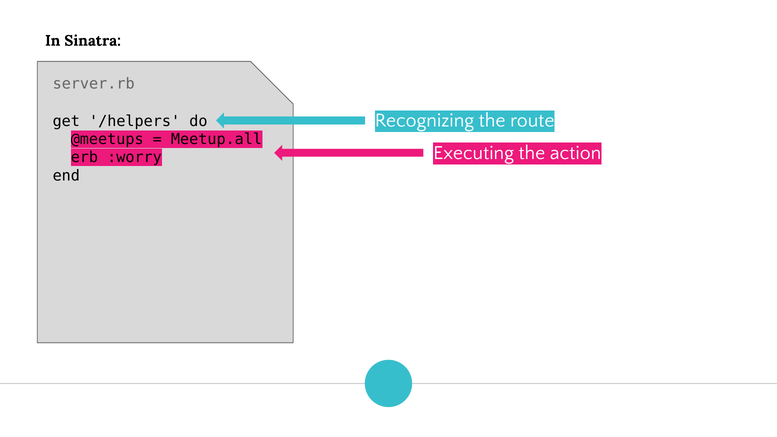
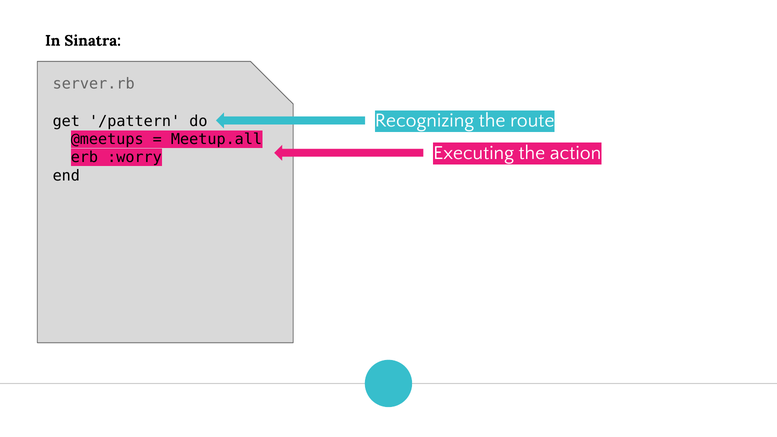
/helpers: /helpers -> /pattern
